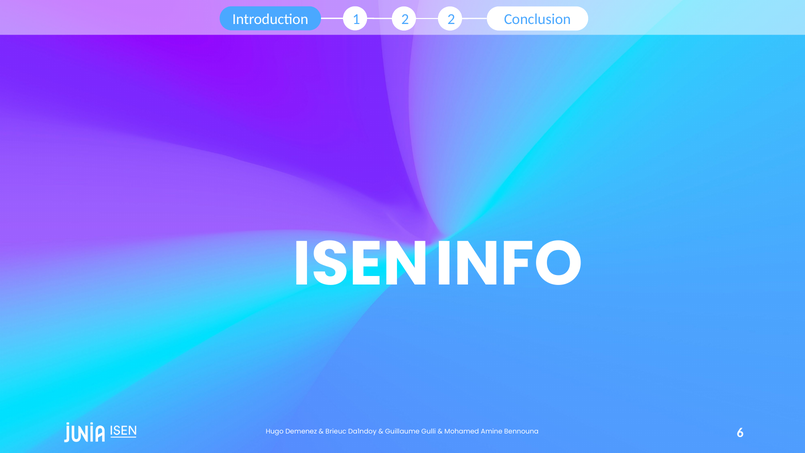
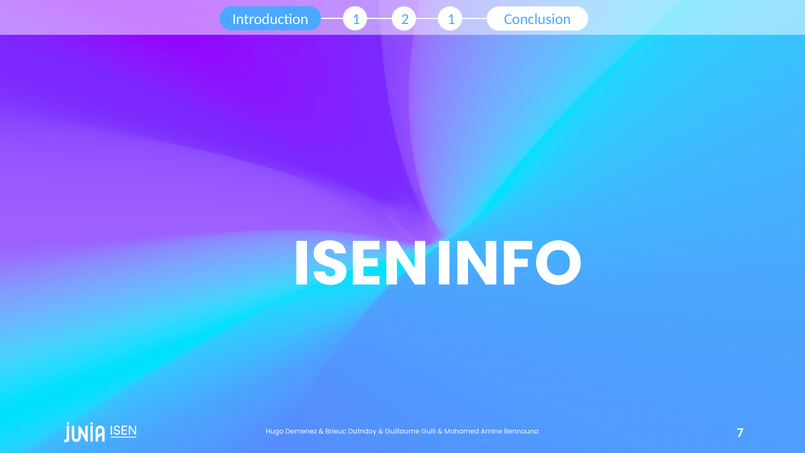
2 2: 2 -> 1
6: 6 -> 7
